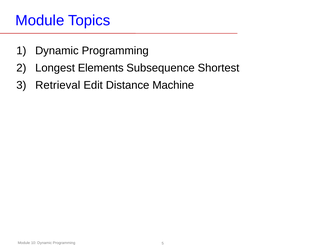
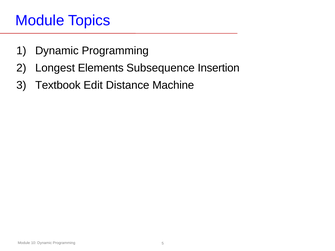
Shortest: Shortest -> Insertion
Retrieval: Retrieval -> Textbook
